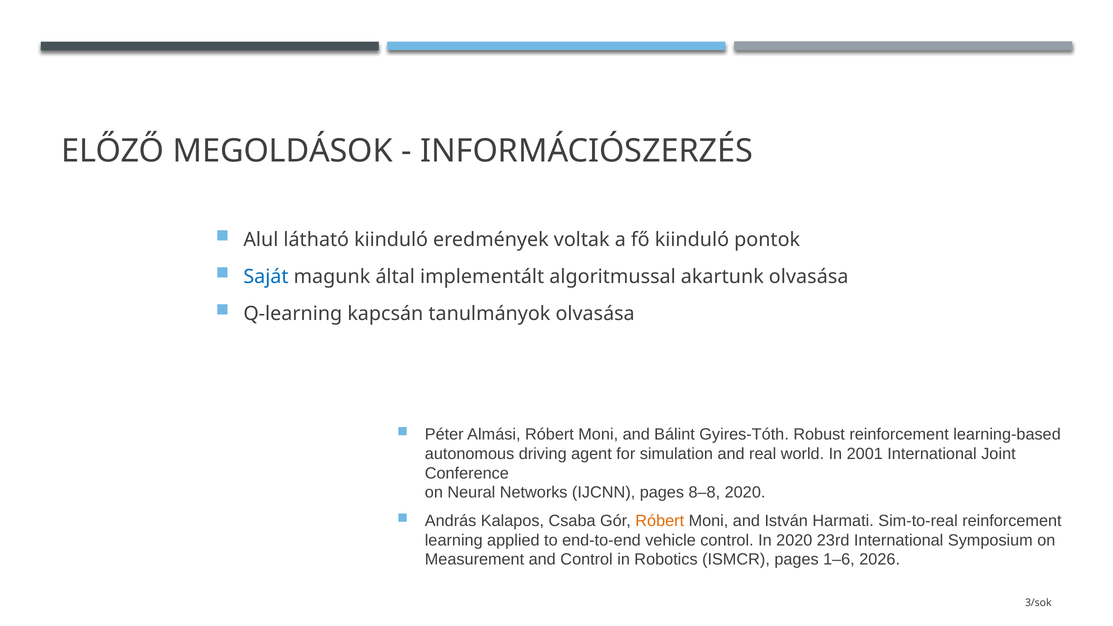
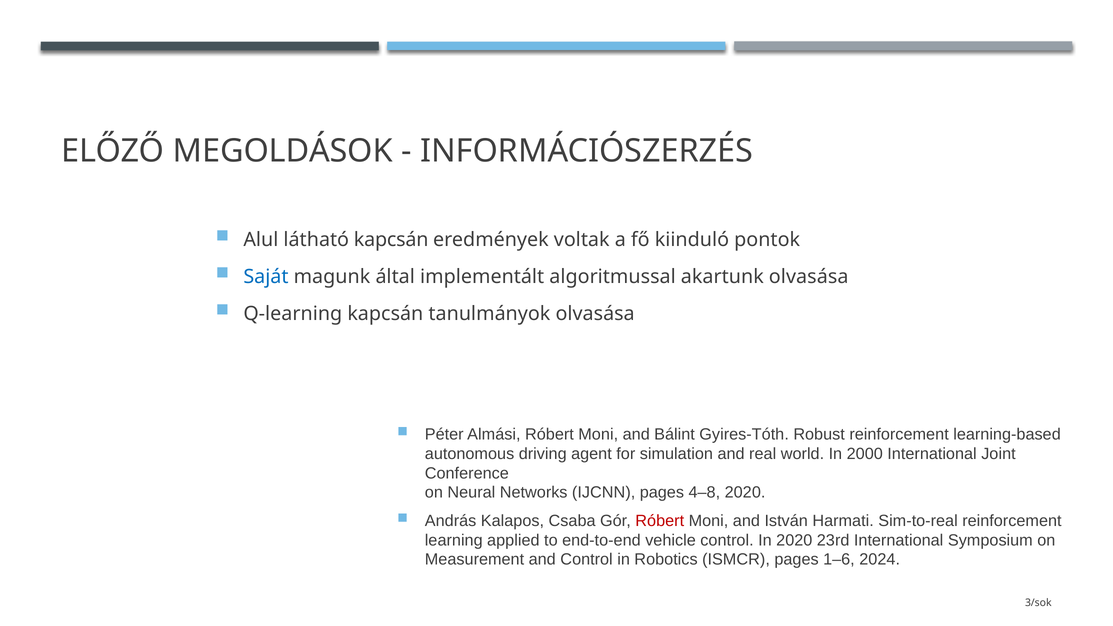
látható kiinduló: kiinduló -> kapcsán
2001: 2001 -> 2000
8–8: 8–8 -> 4–8
Róbert at (660, 521) colour: orange -> red
2026: 2026 -> 2024
